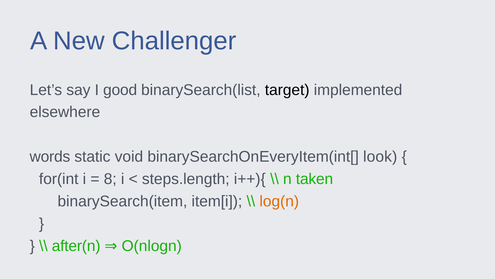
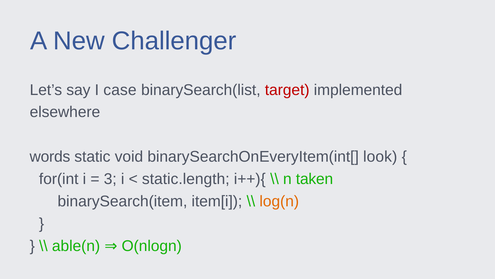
good: good -> case
target colour: black -> red
8: 8 -> 3
steps.length: steps.length -> static.length
after(n: after(n -> able(n
